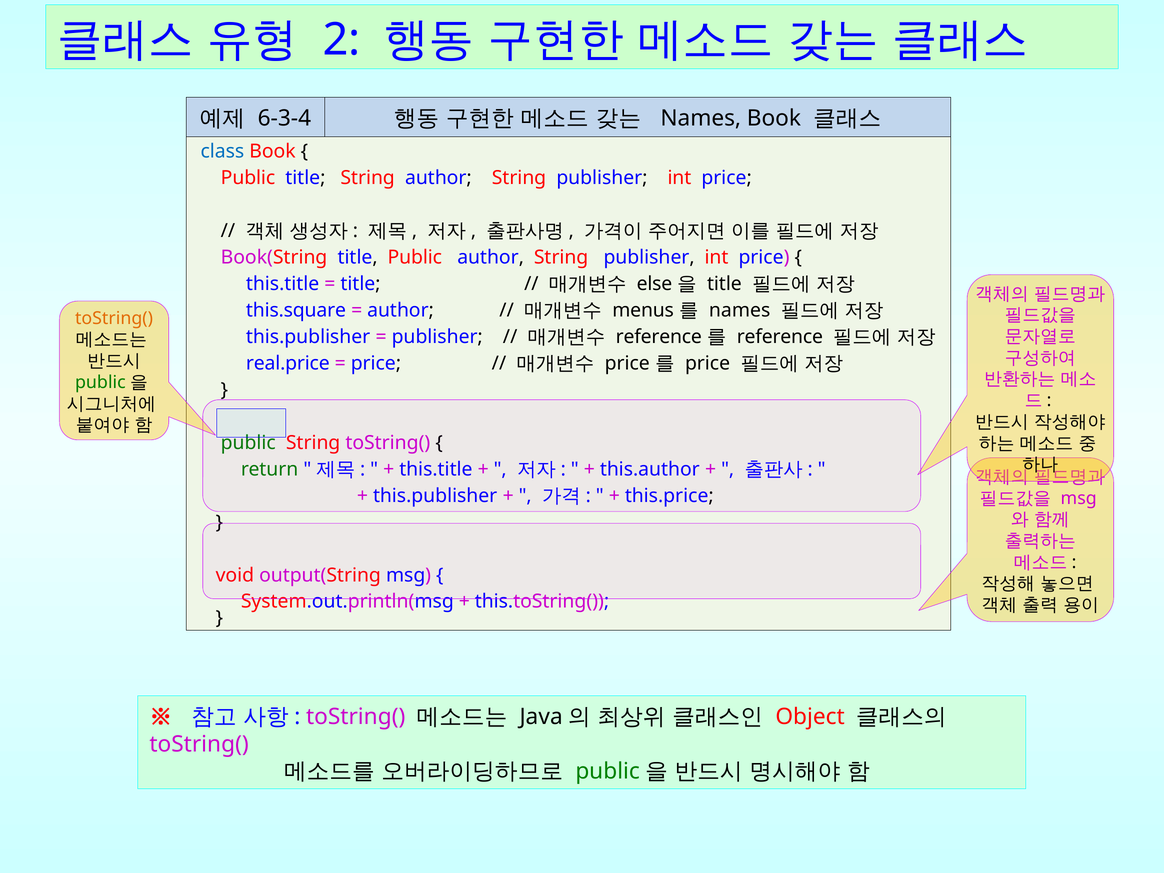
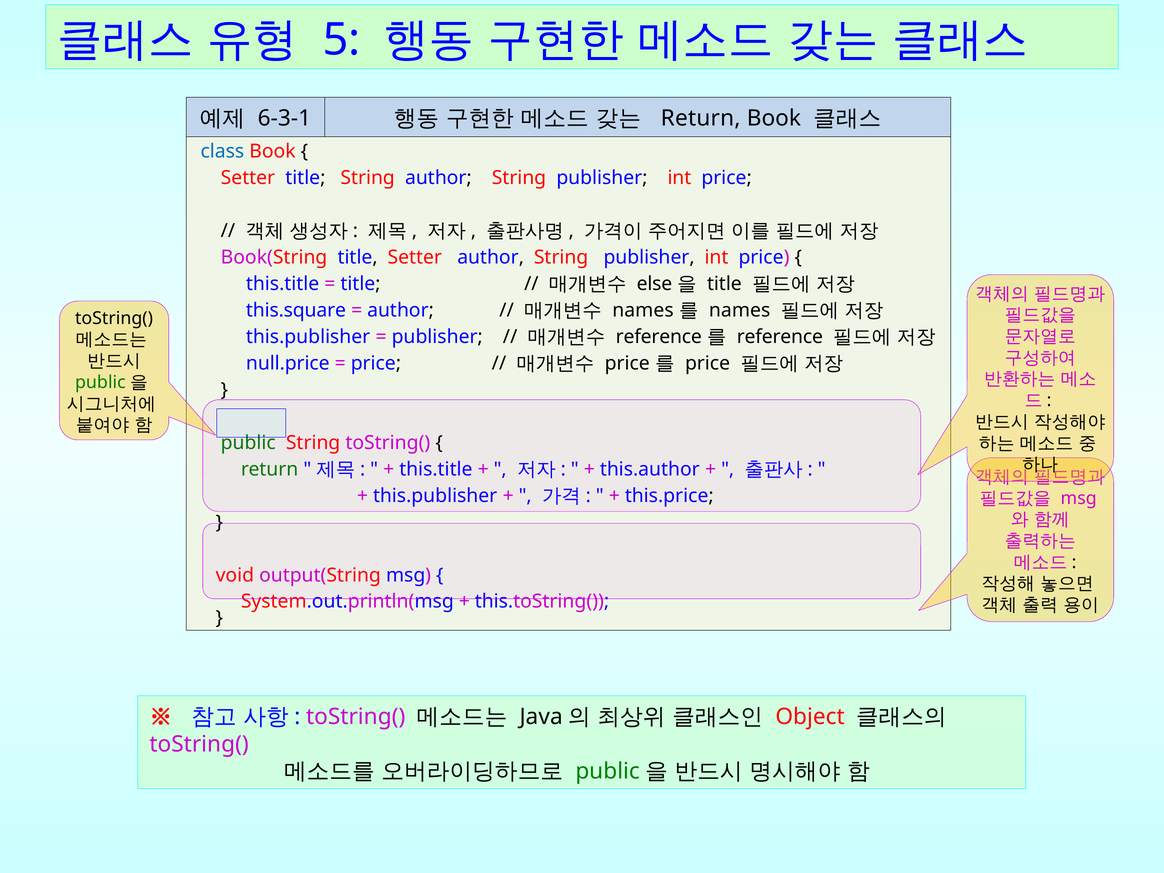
2: 2 -> 5
6-3-4: 6-3-4 -> 6-3-1
Names at (701, 118): Names -> Return
Public at (248, 178): Public -> Setter
title Public: Public -> Setter
menus at (643, 310): menus -> names
toString( at (114, 318) colour: orange -> black
real.price: real.price -> null.price
